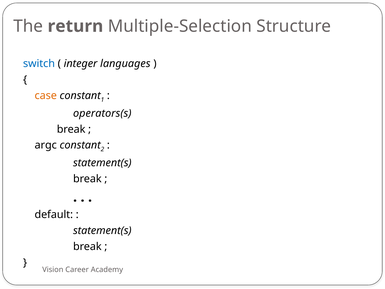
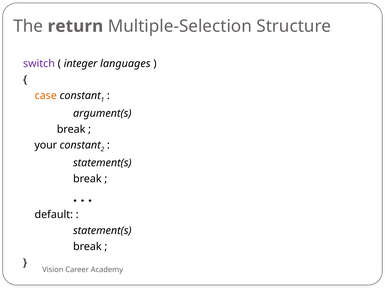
switch colour: blue -> purple
operators(s: operators(s -> argument(s
argc: argc -> your
